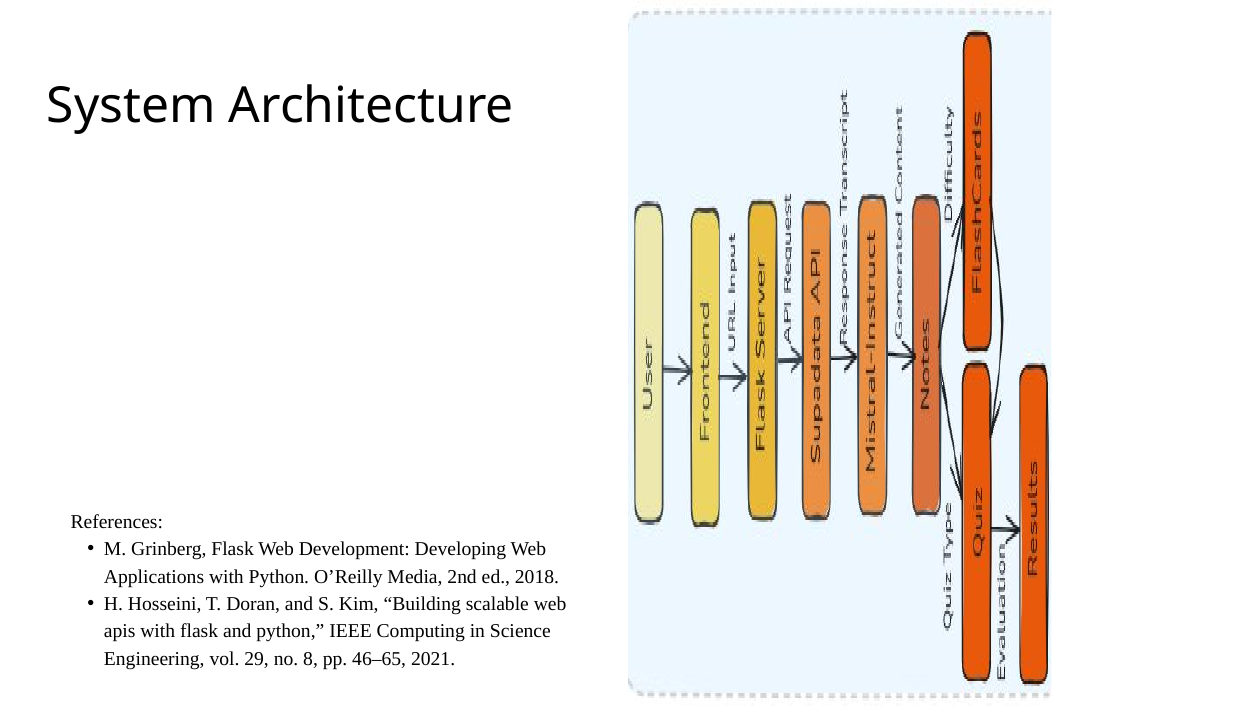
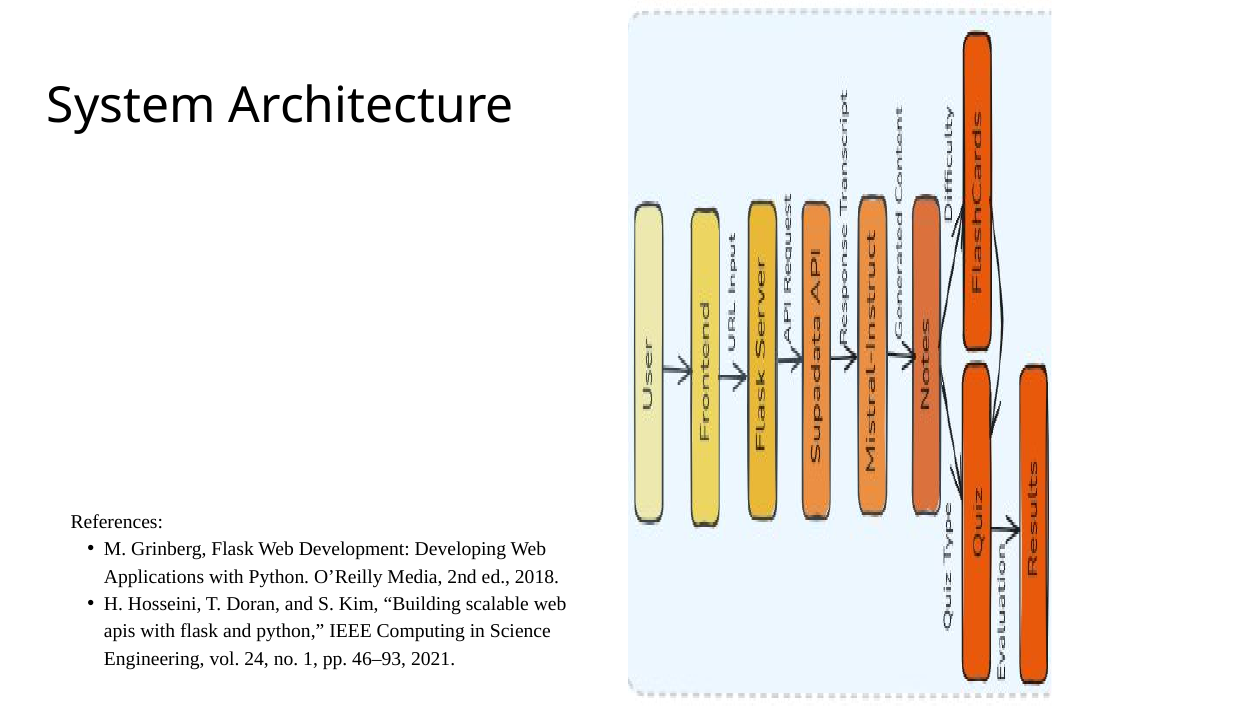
29: 29 -> 24
8: 8 -> 1
46–65: 46–65 -> 46–93
